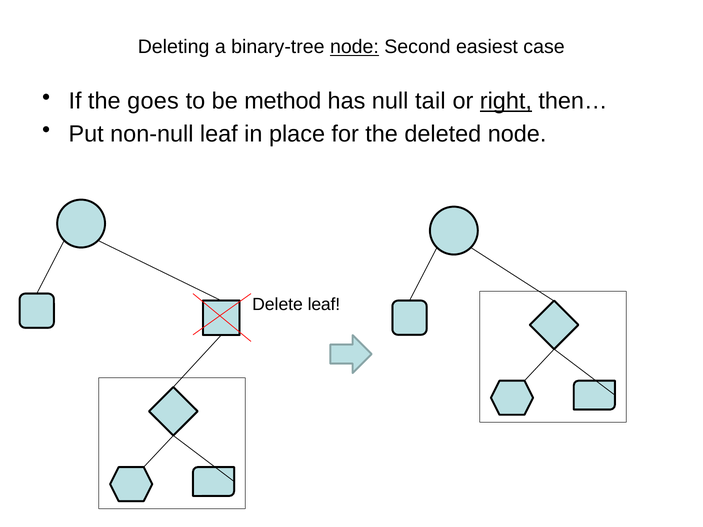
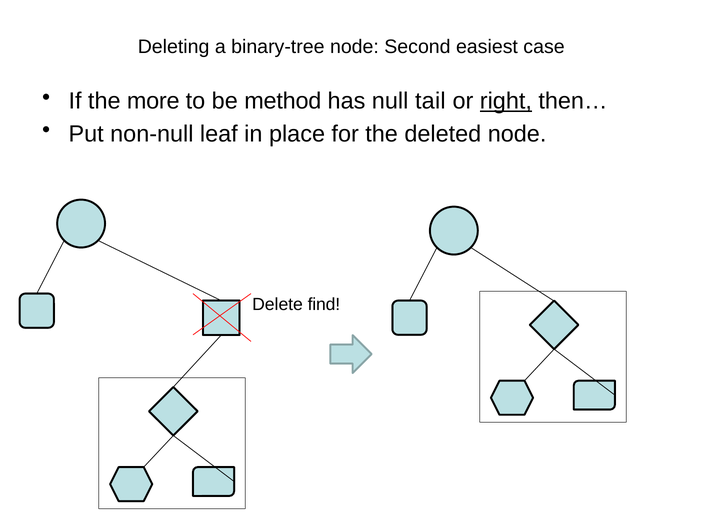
node at (354, 47) underline: present -> none
goes: goes -> more
Delete leaf: leaf -> find
